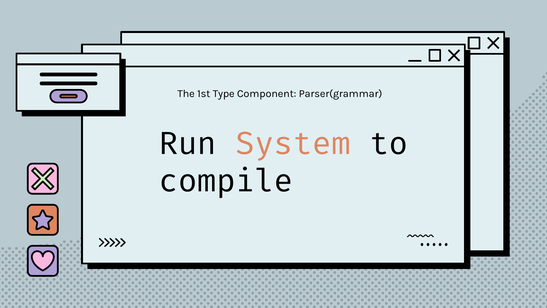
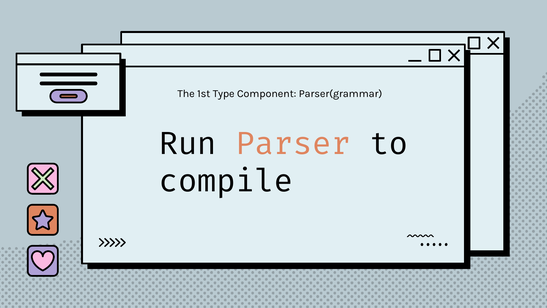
System: System -> Parser
